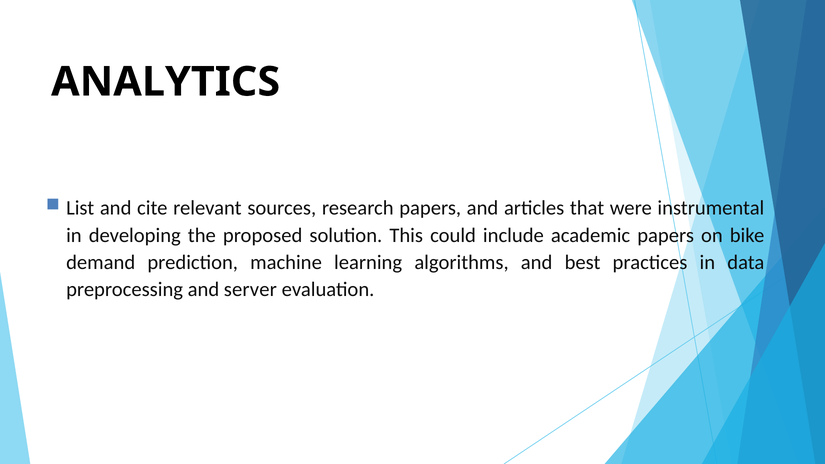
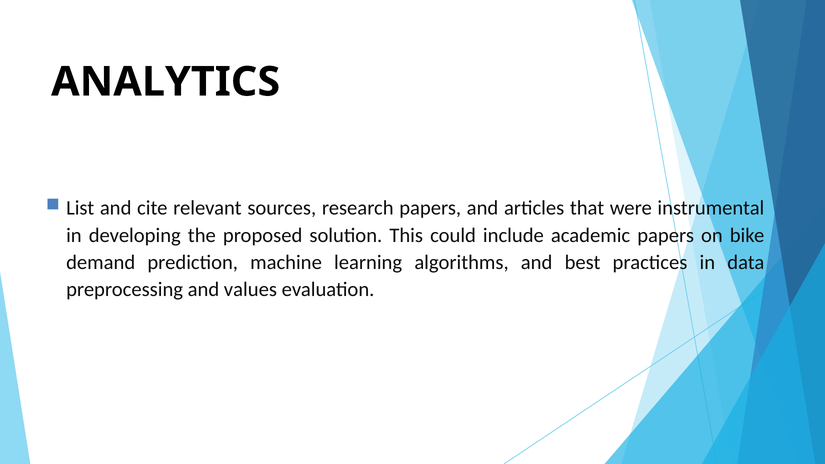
server: server -> values
